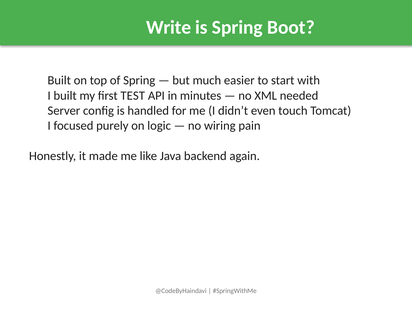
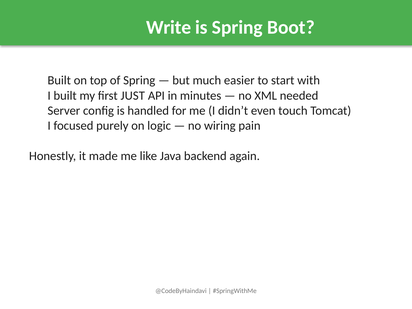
TEST: TEST -> JUST
